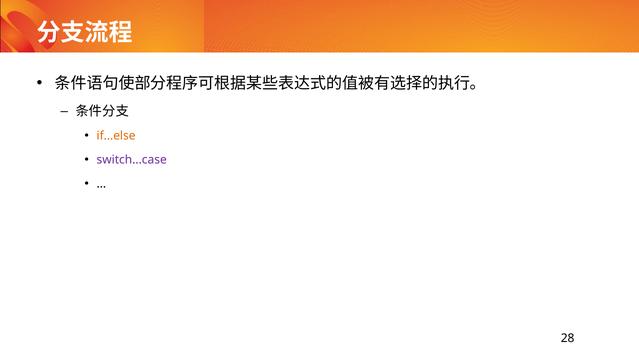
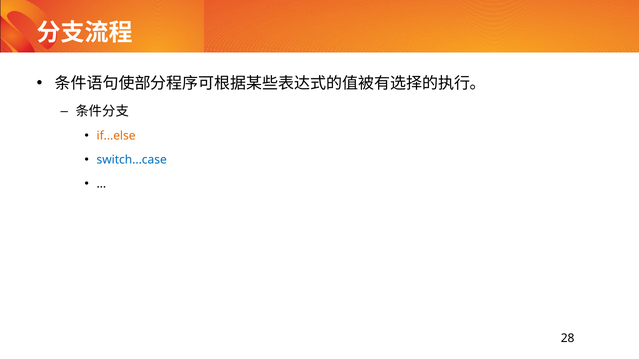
switch...case colour: purple -> blue
